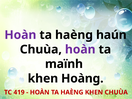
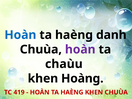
Hoàn at (20, 35) colour: purple -> blue
haún: haún -> danh
maïnh: maïnh -> chaùu
